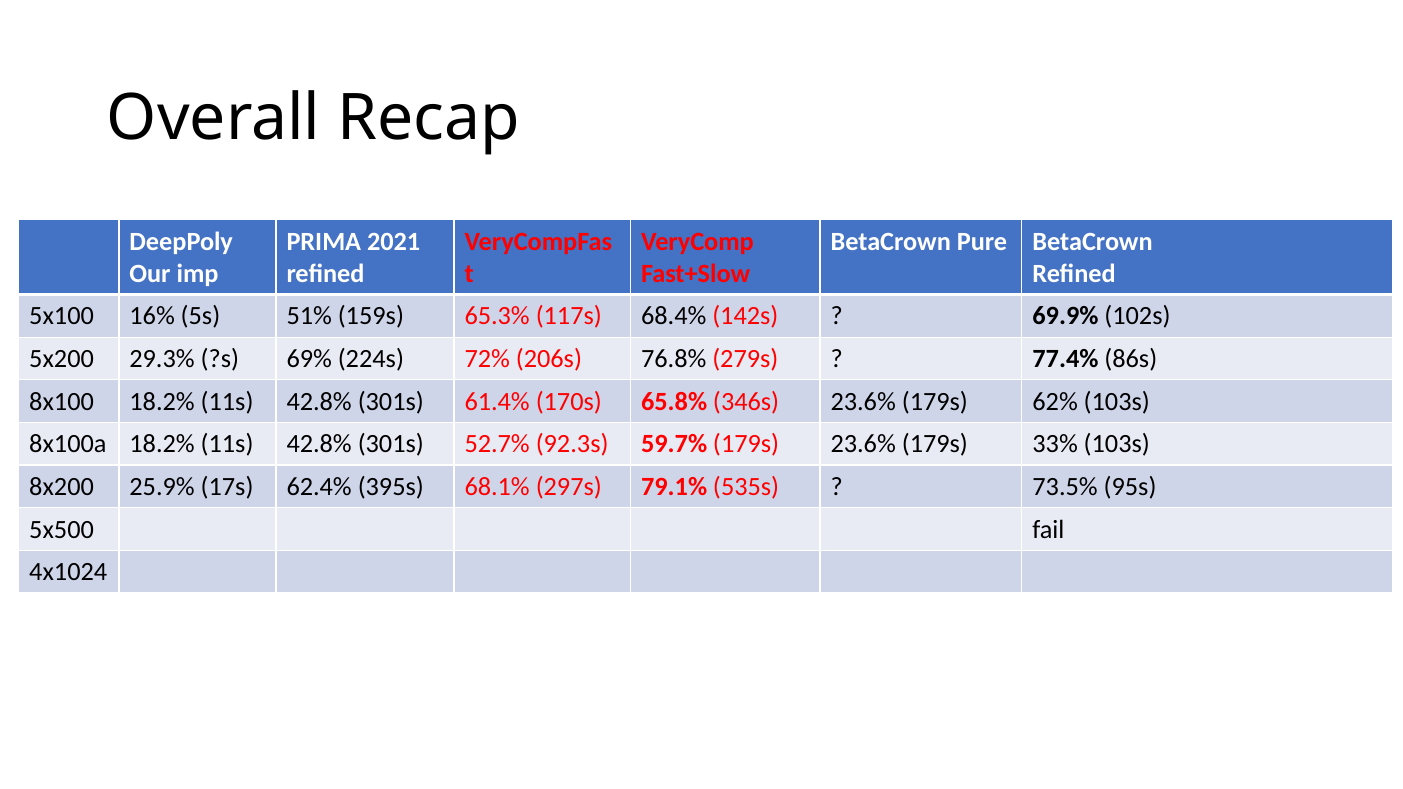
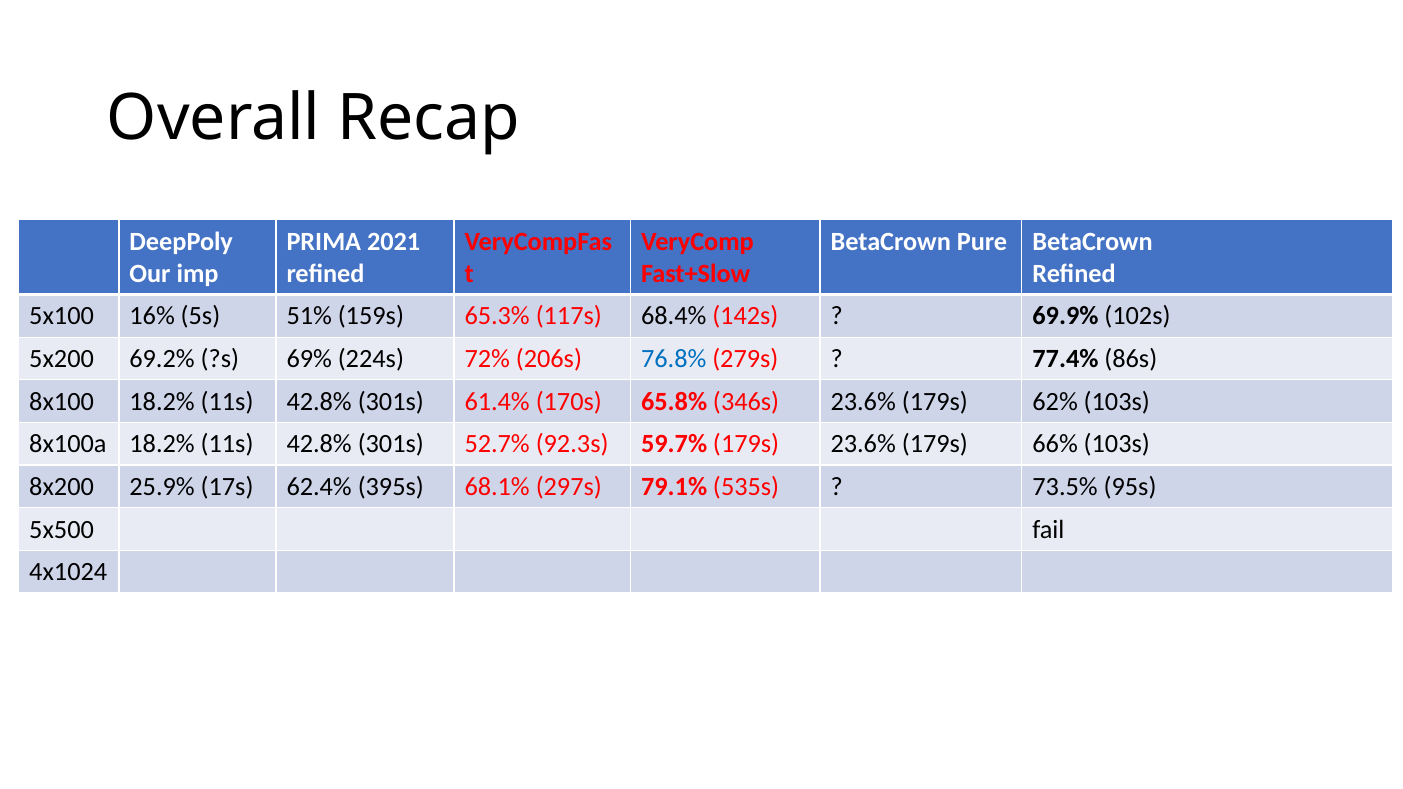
29.3%: 29.3% -> 69.2%
76.8% colour: black -> blue
33%: 33% -> 66%
